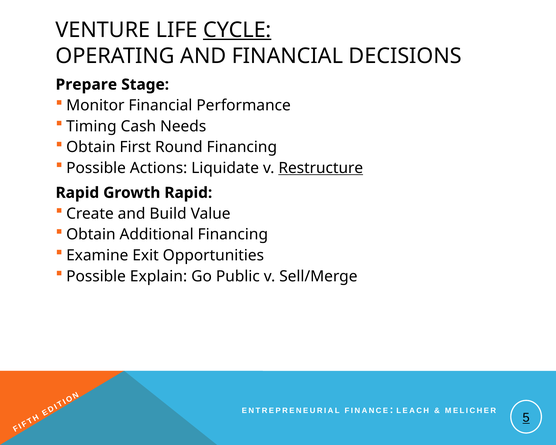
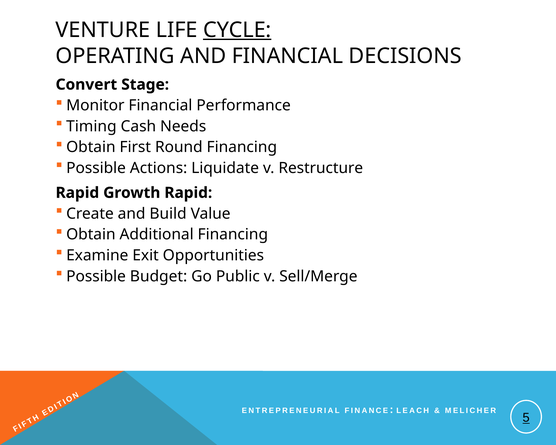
Prepare: Prepare -> Convert
Restructure underline: present -> none
Explain: Explain -> Budget
